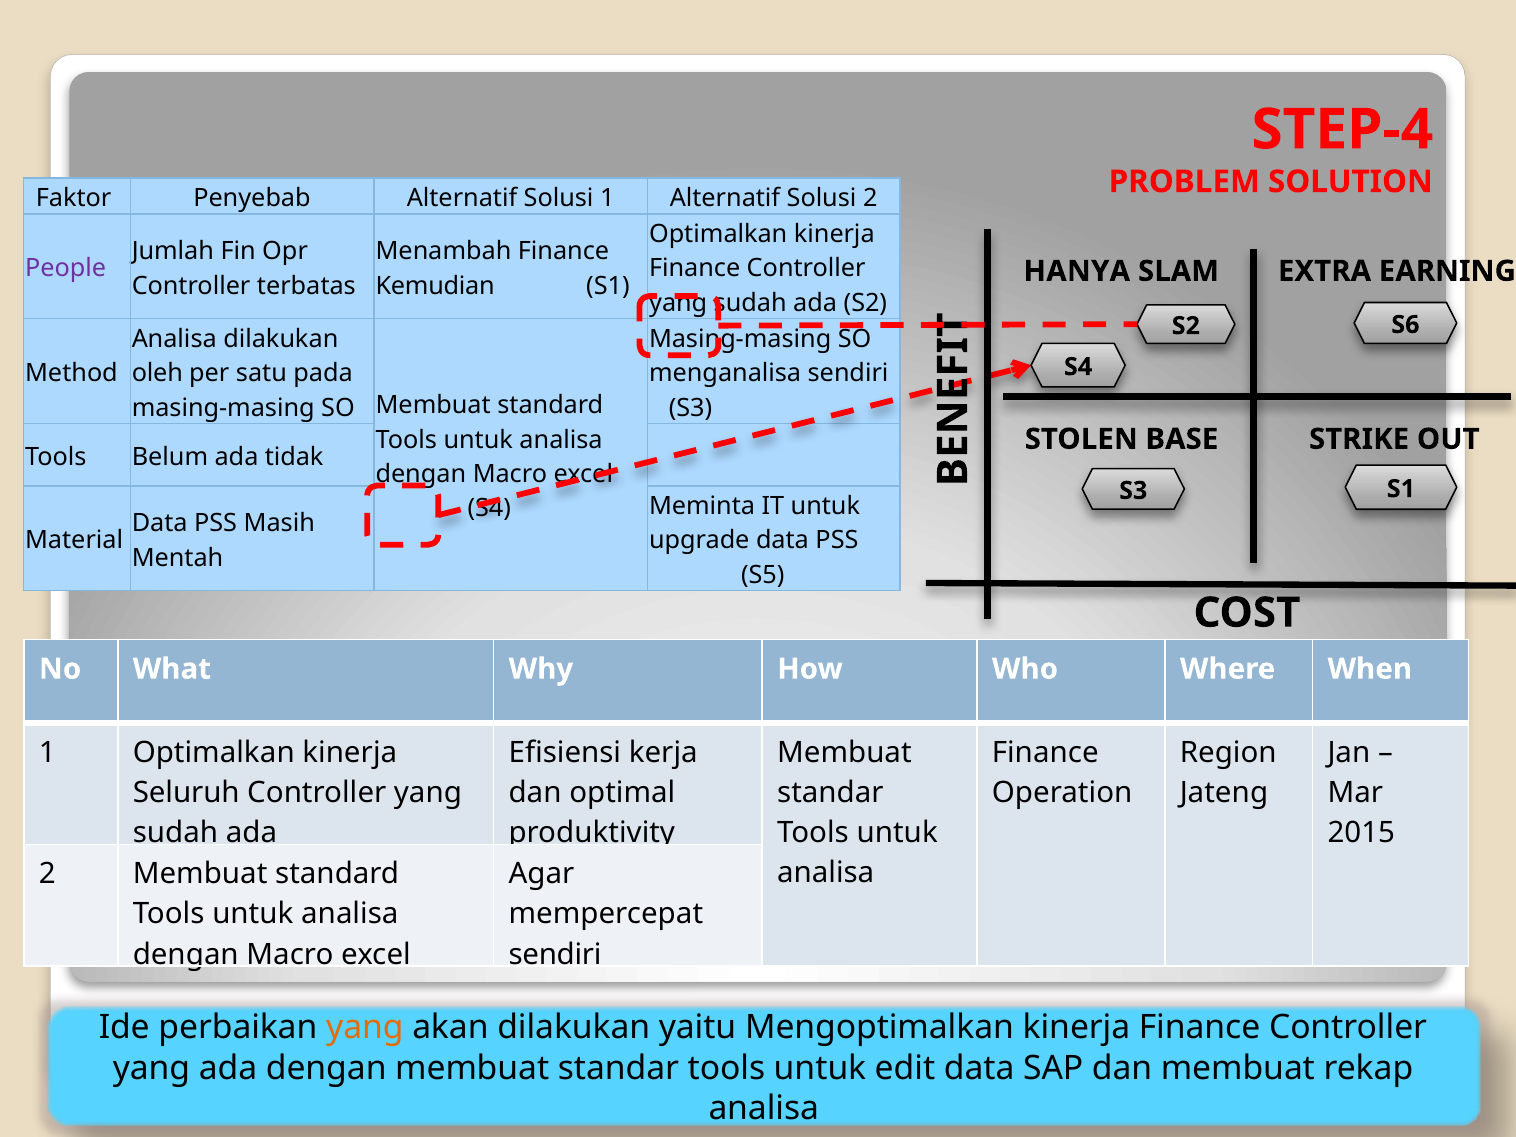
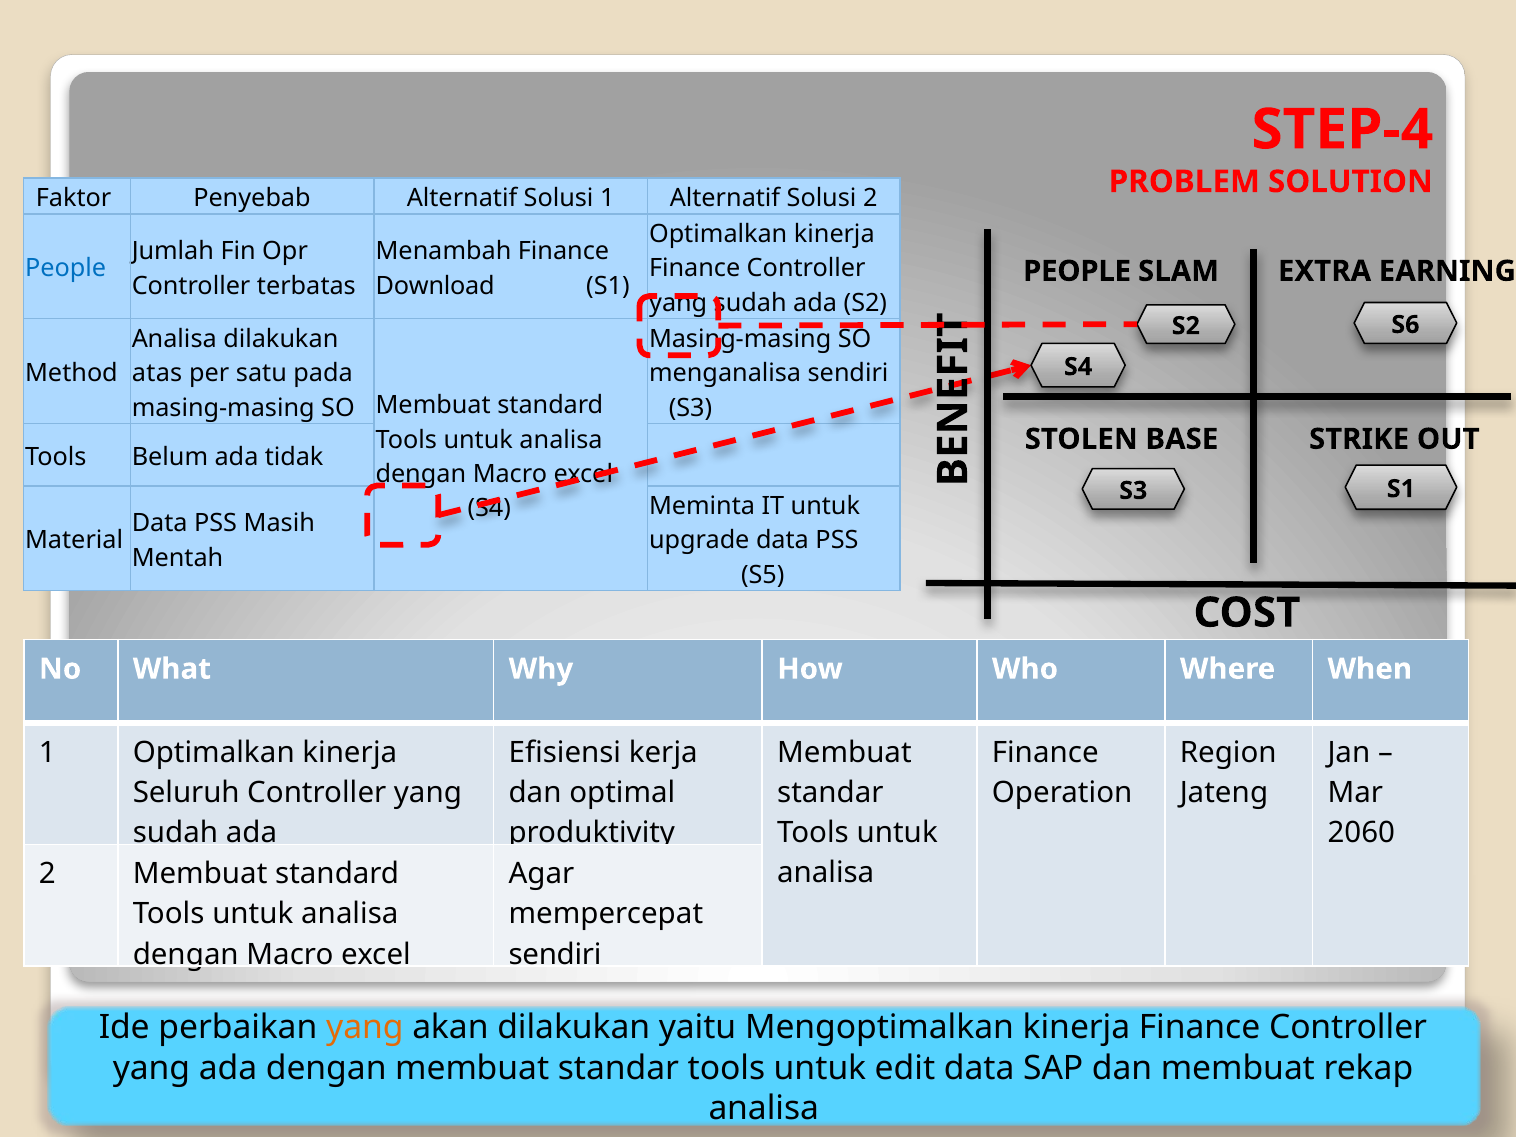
People at (66, 269) colour: purple -> blue
HANYA at (1077, 271): HANYA -> PEOPLE
Kemudian: Kemudian -> Download
oleh: oleh -> atas
2015: 2015 -> 2060
